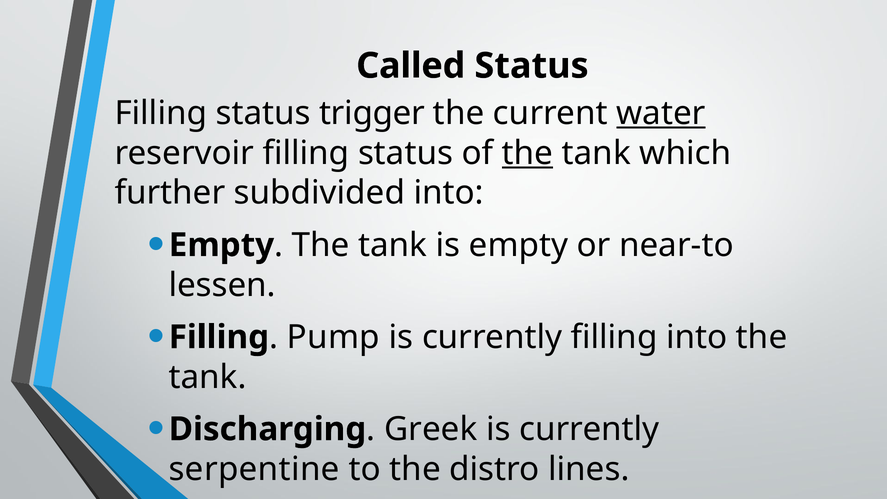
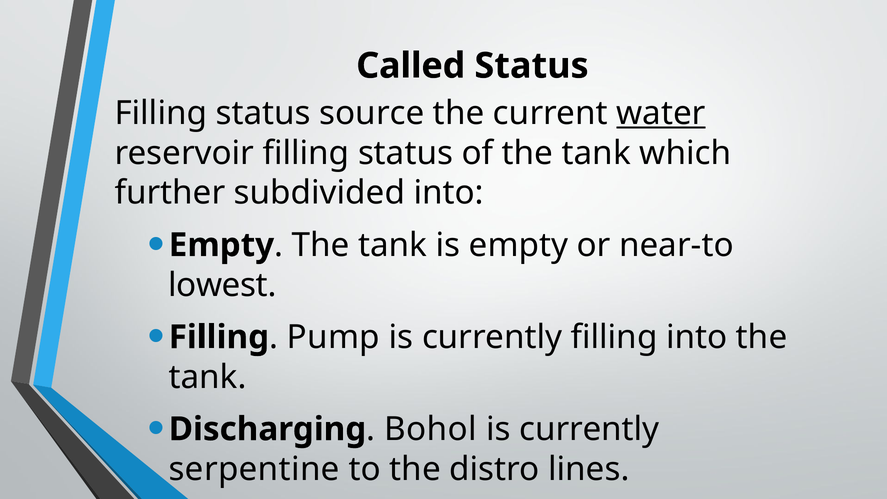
trigger: trigger -> source
the at (528, 153) underline: present -> none
lessen: lessen -> lowest
Greek: Greek -> Bohol
